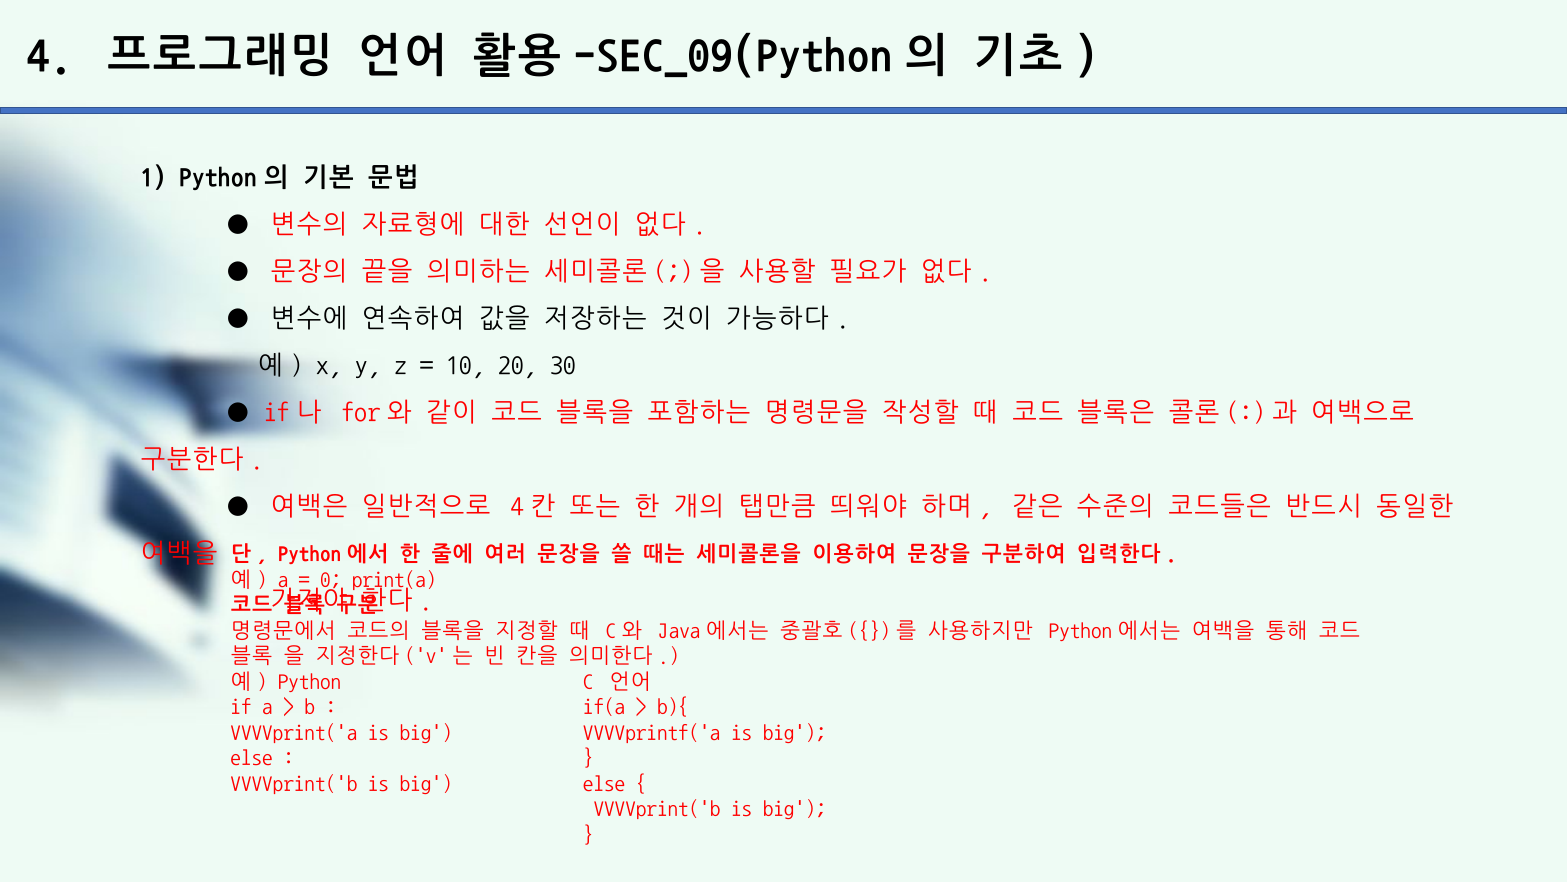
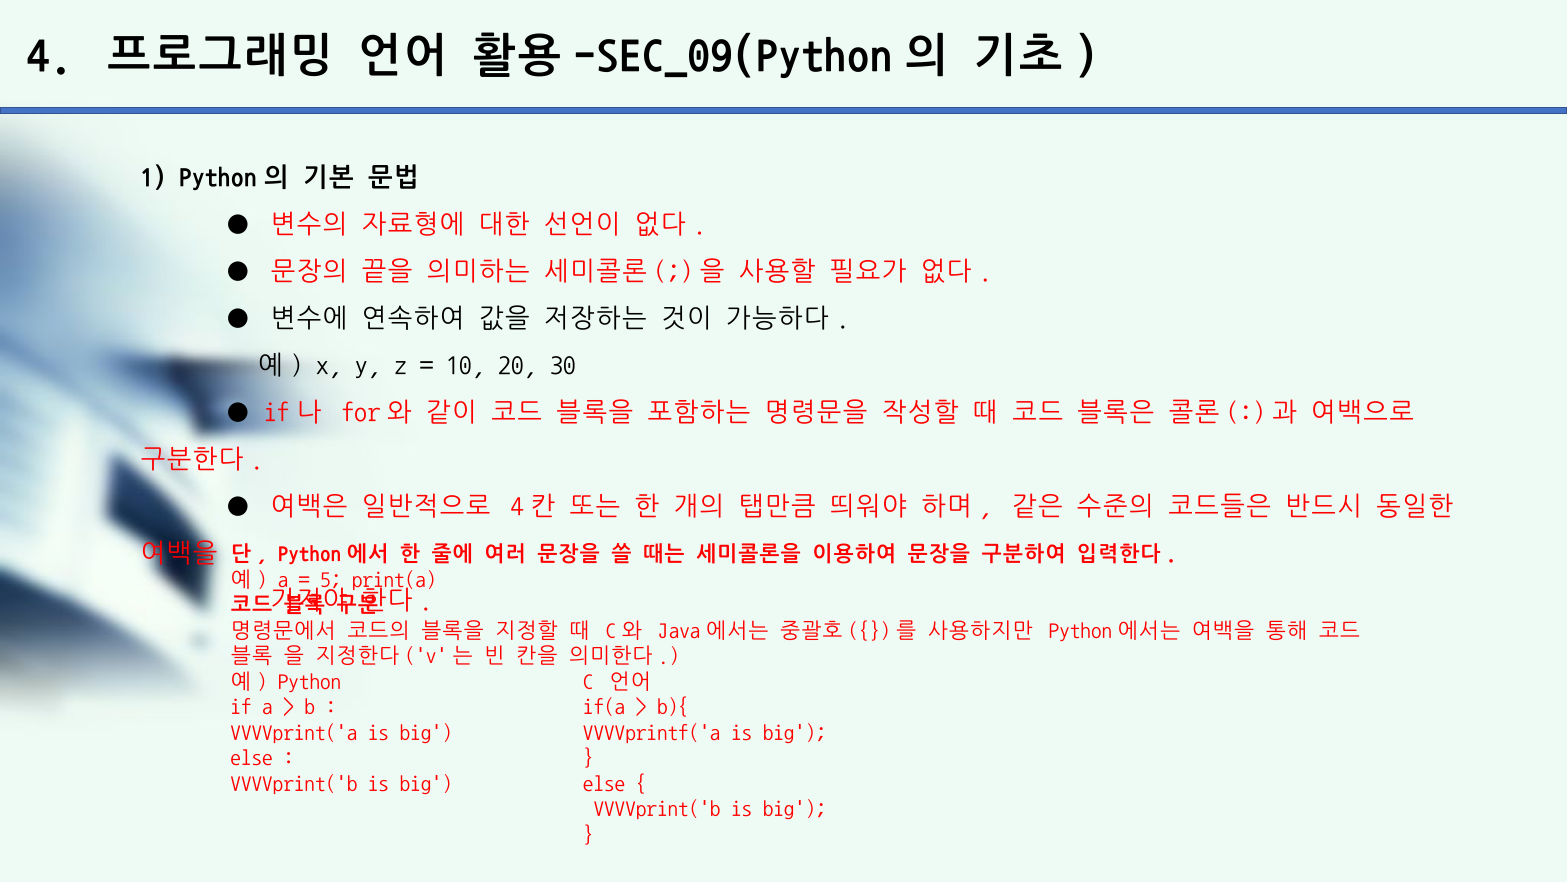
0: 0 -> 5
